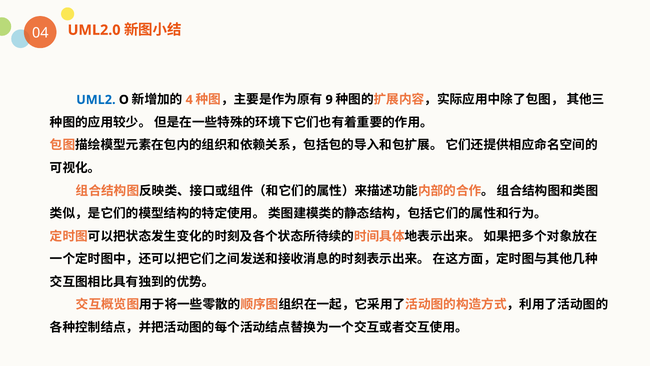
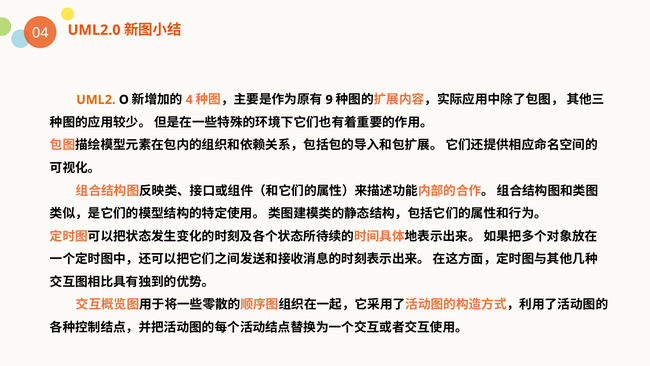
UML2 colour: blue -> orange
